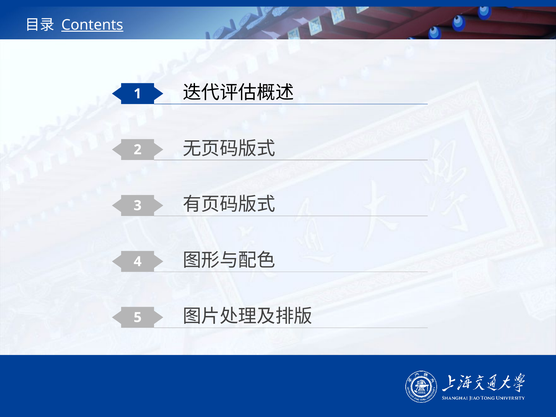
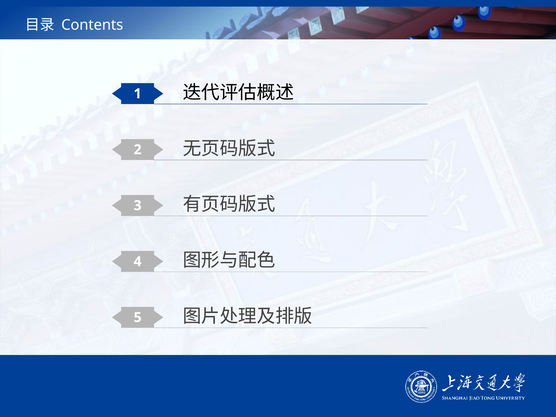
Contents underline: present -> none
